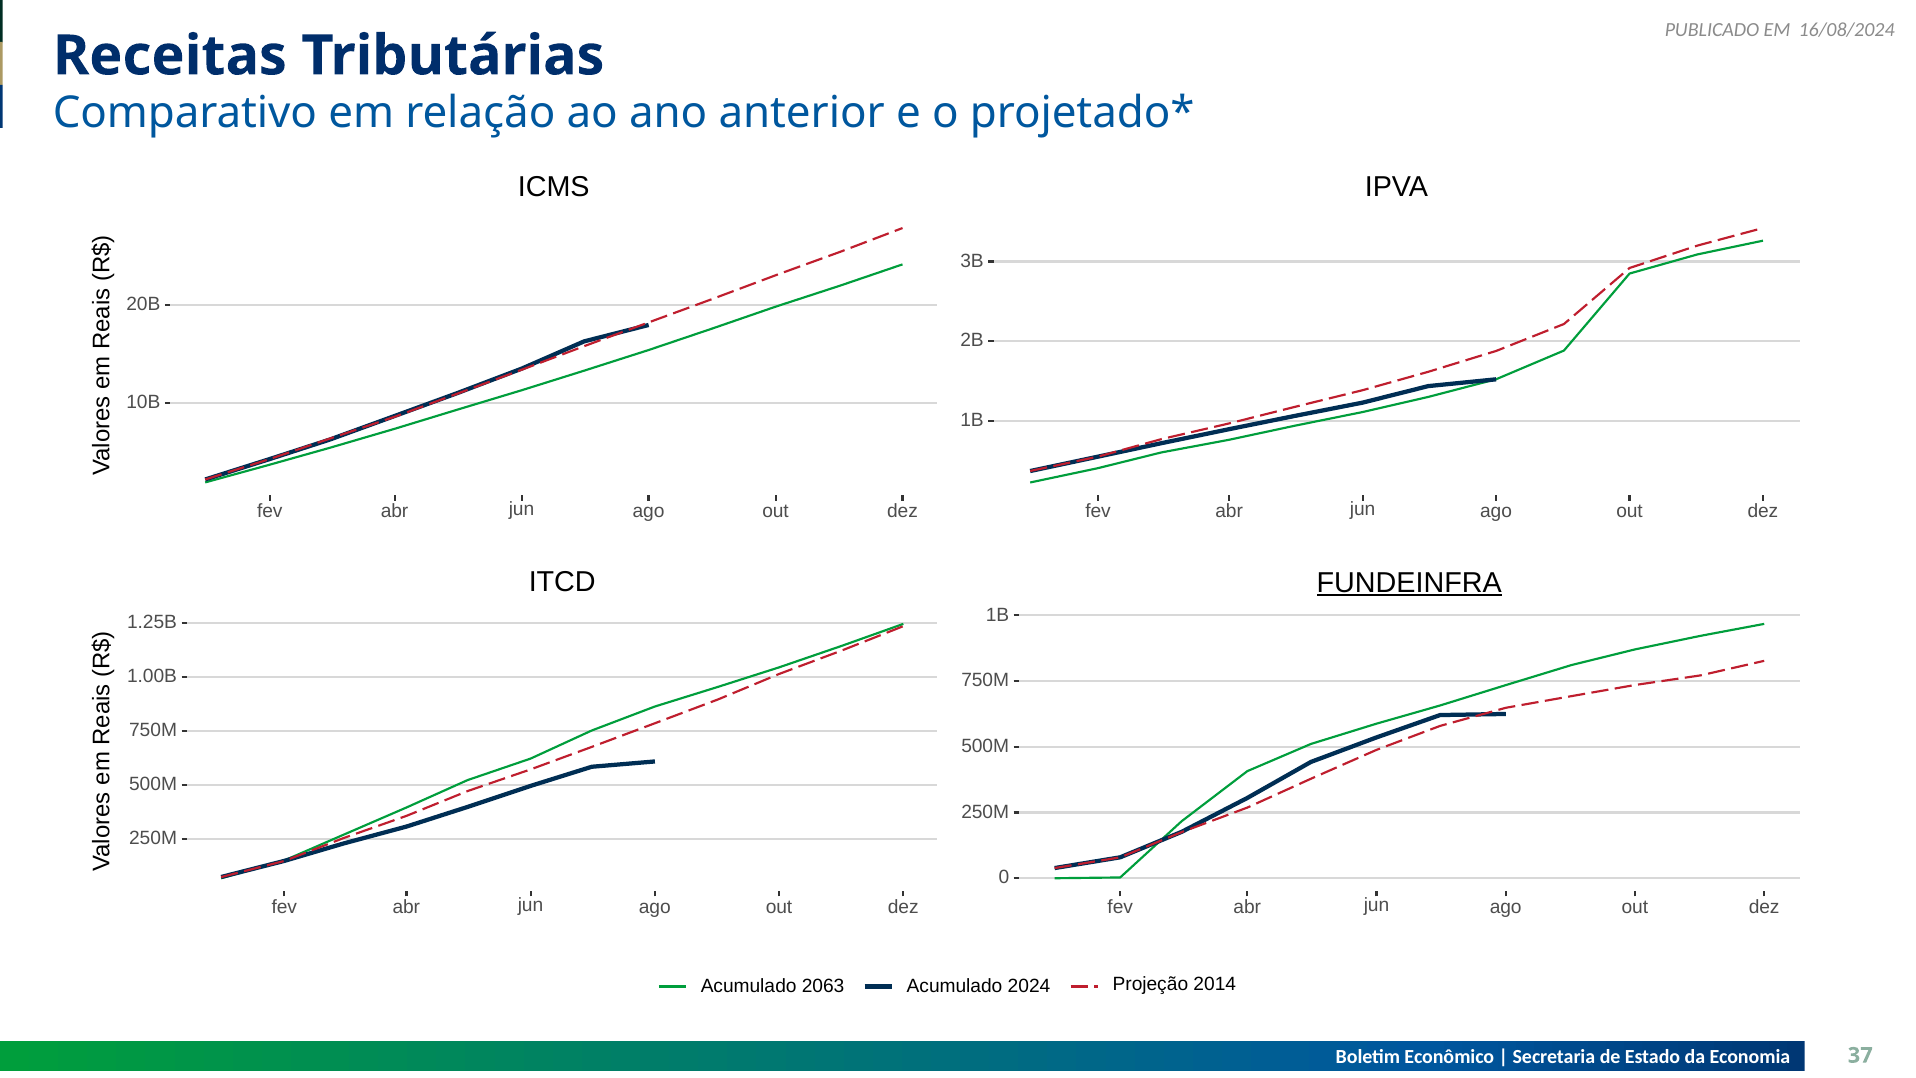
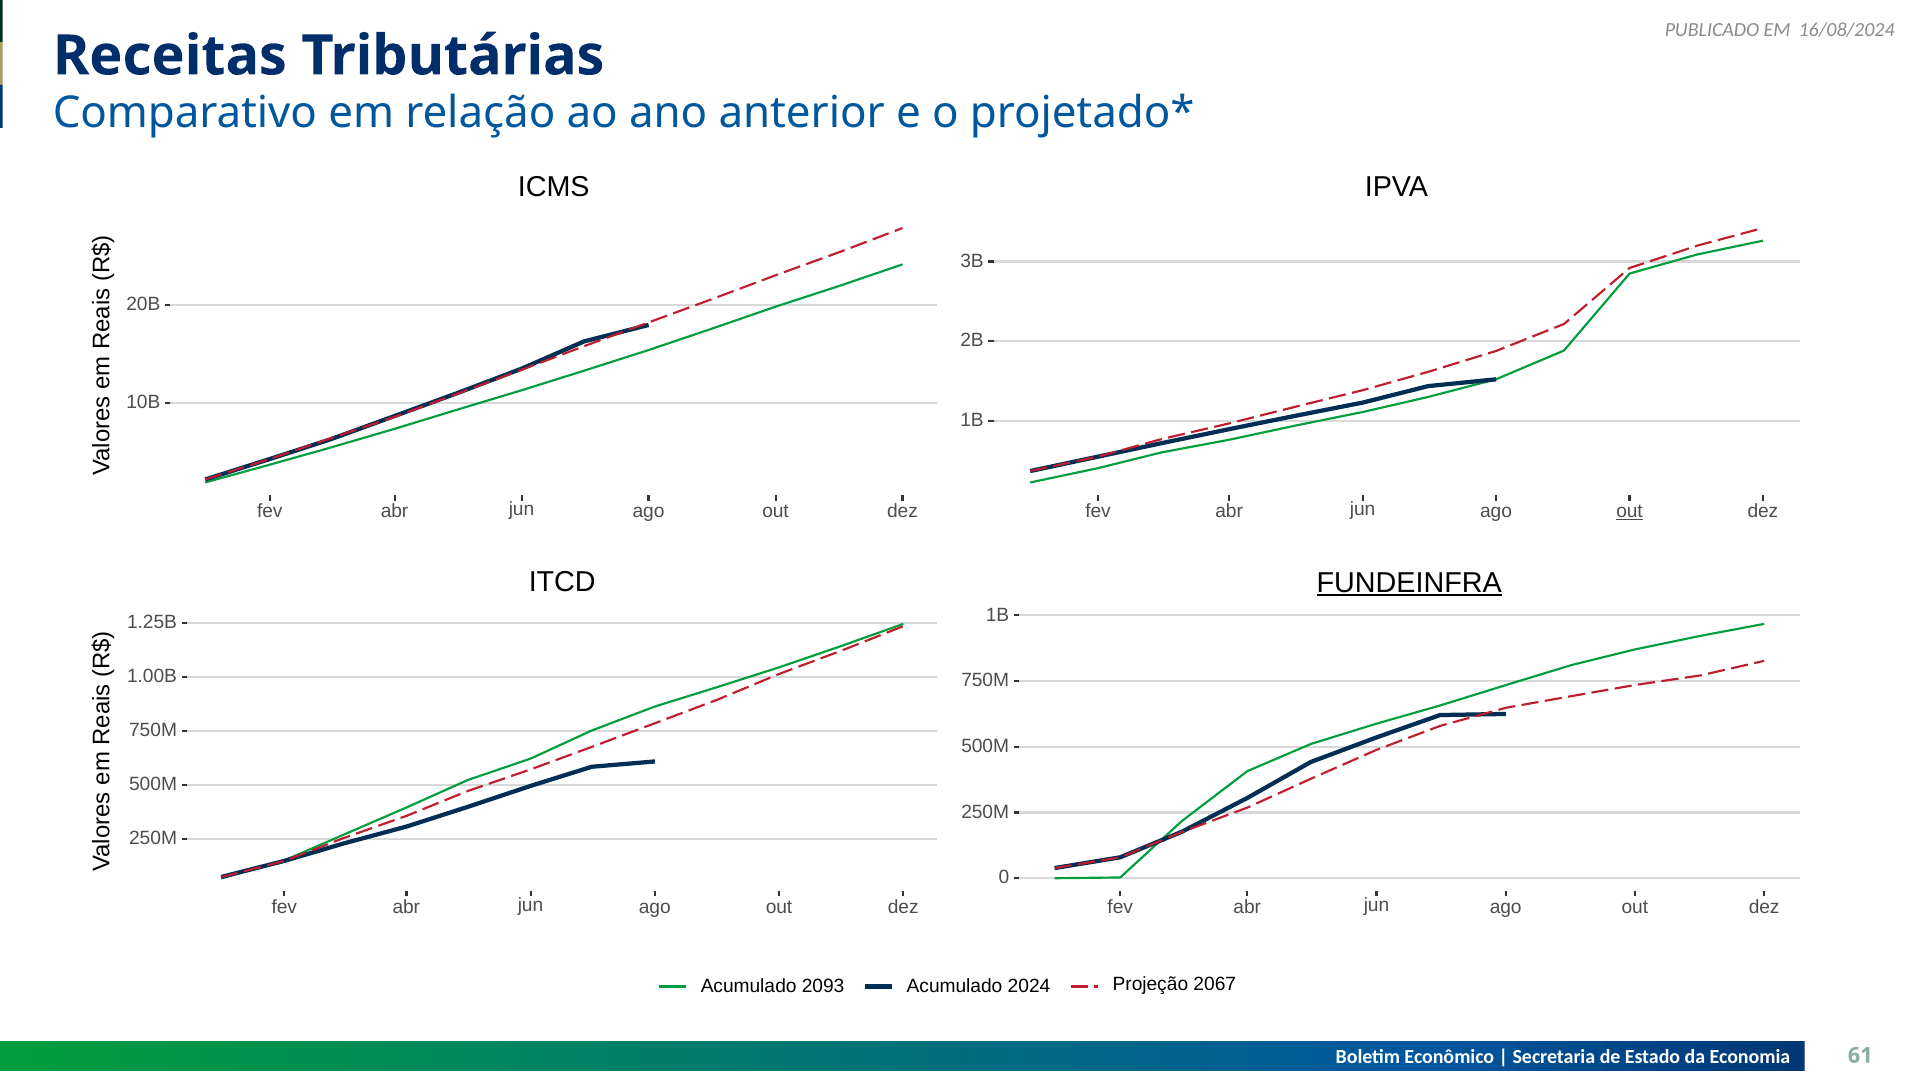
out at (1630, 511) underline: none -> present
2063: 2063 -> 2093
2014: 2014 -> 2067
37: 37 -> 61
